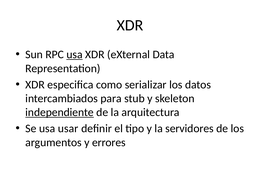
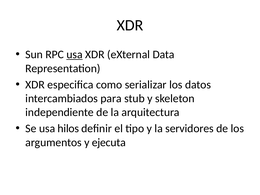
independiente underline: present -> none
usar: usar -> hilos
errores: errores -> ejecuta
